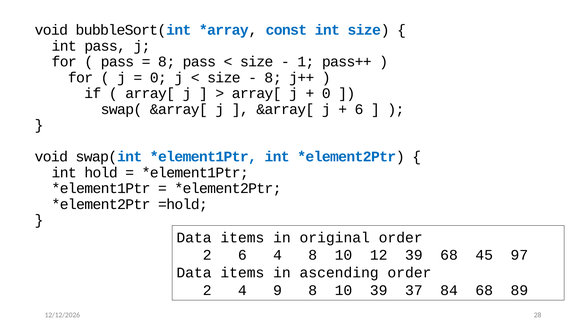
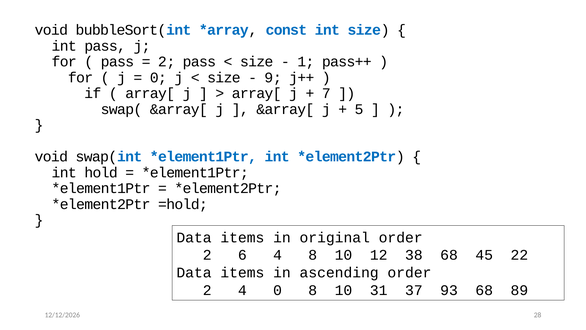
8 at (167, 62): 8 -> 2
8 at (273, 77): 8 -> 9
0 at (326, 93): 0 -> 7
6 at (359, 109): 6 -> 5
12 39: 39 -> 38
97: 97 -> 22
4 9: 9 -> 0
10 39: 39 -> 31
84: 84 -> 93
